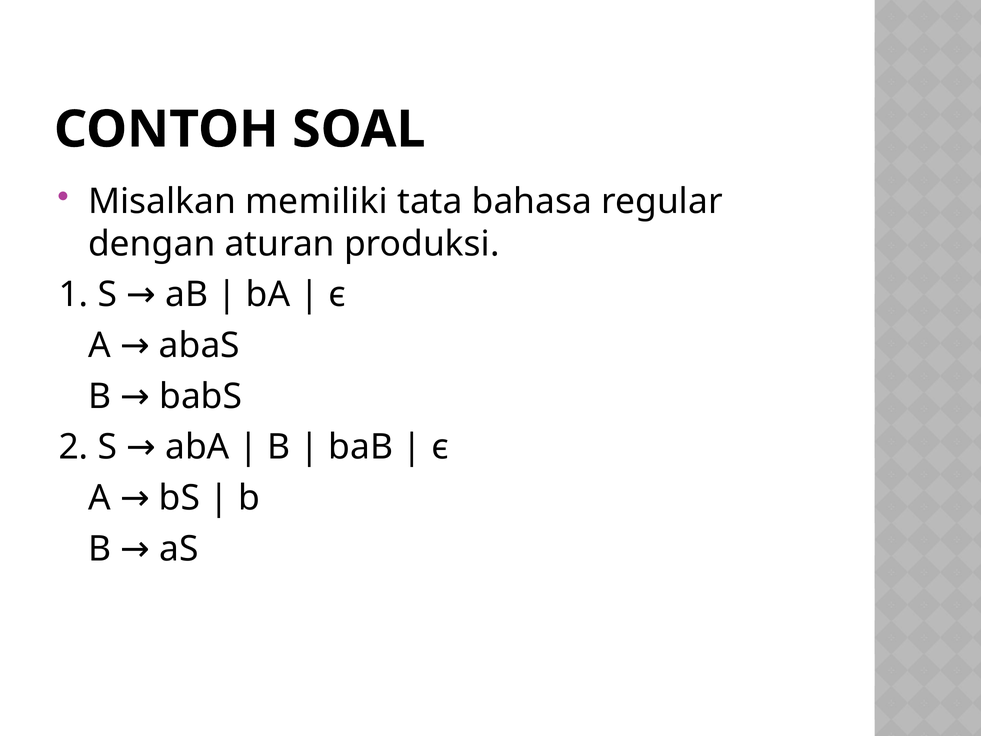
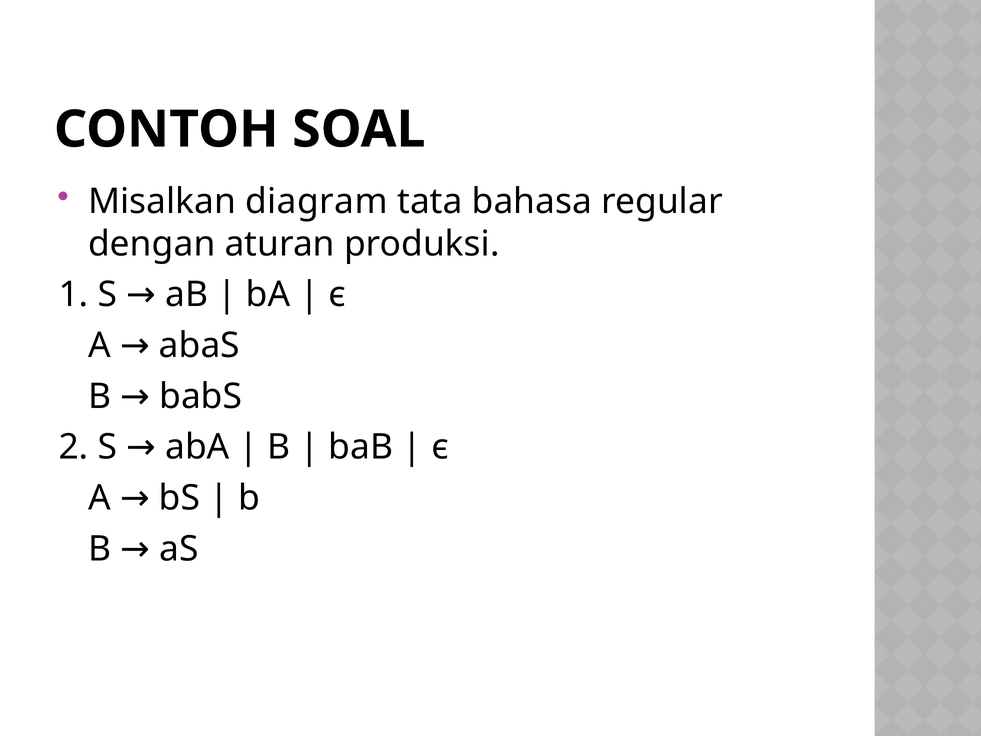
memiliki: memiliki -> diagram
